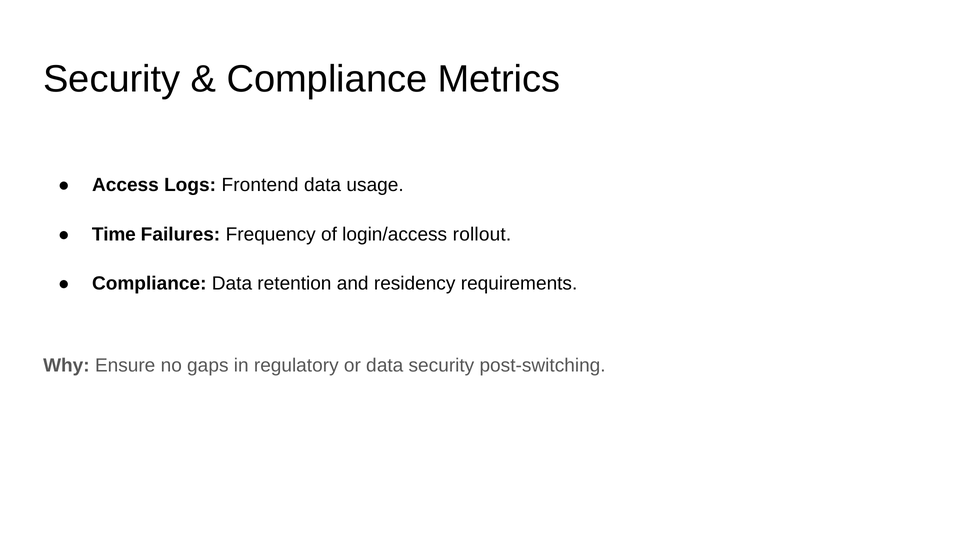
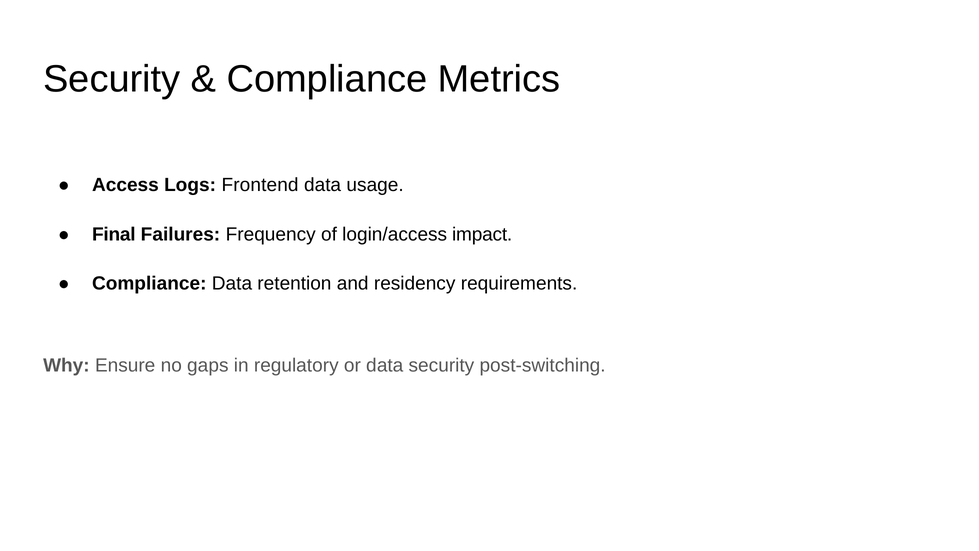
Time: Time -> Final
rollout: rollout -> impact
